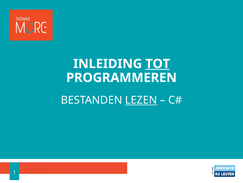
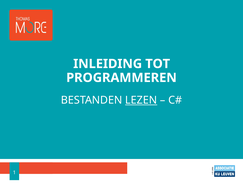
TOT underline: present -> none
